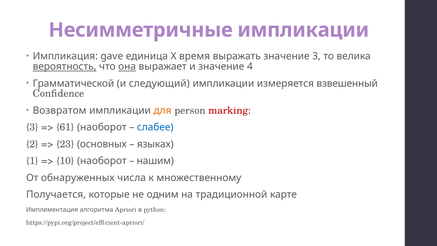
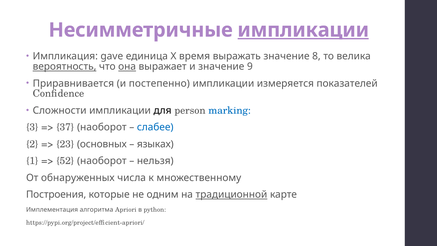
импликации at (303, 30) underline: none -> present
значение 3: 3 -> 8
4: 4 -> 9
Грамматической: Грамматической -> Приравнивается
следующий: следующий -> постепенно
взвешенный: взвешенный -> показателей
Возвратом: Возвратом -> Сложности
для colour: orange -> black
marking colour: red -> blue
61: 61 -> 37
10: 10 -> 52
нашим: нашим -> нельзя
Получается: Получается -> Построения
традиционной underline: none -> present
